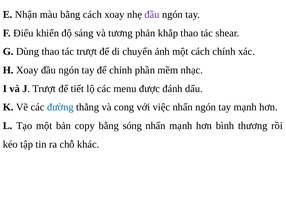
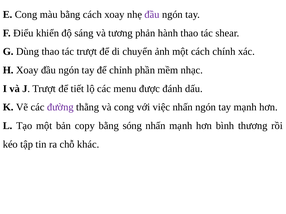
E Nhận: Nhận -> Cong
khắp: khắp -> hành
đường colour: blue -> purple
